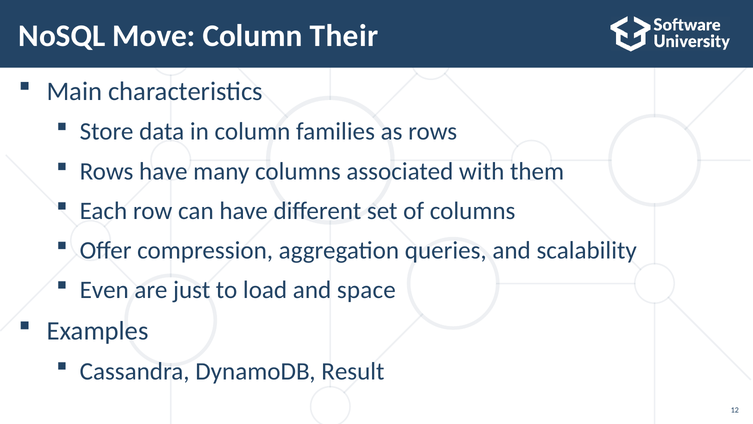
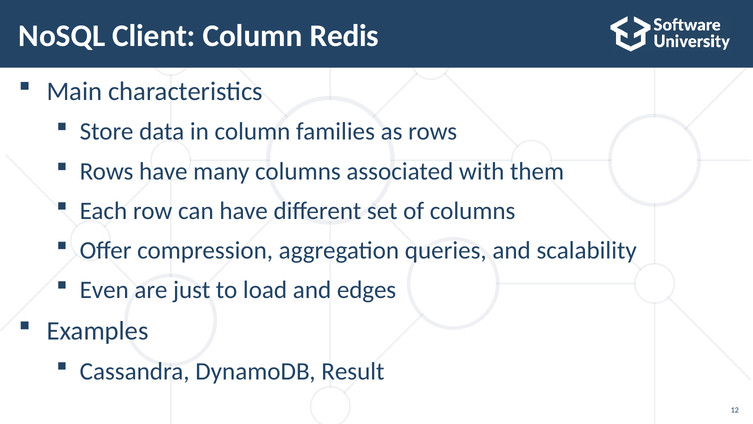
Move: Move -> Client
Their: Their -> Redis
space: space -> edges
